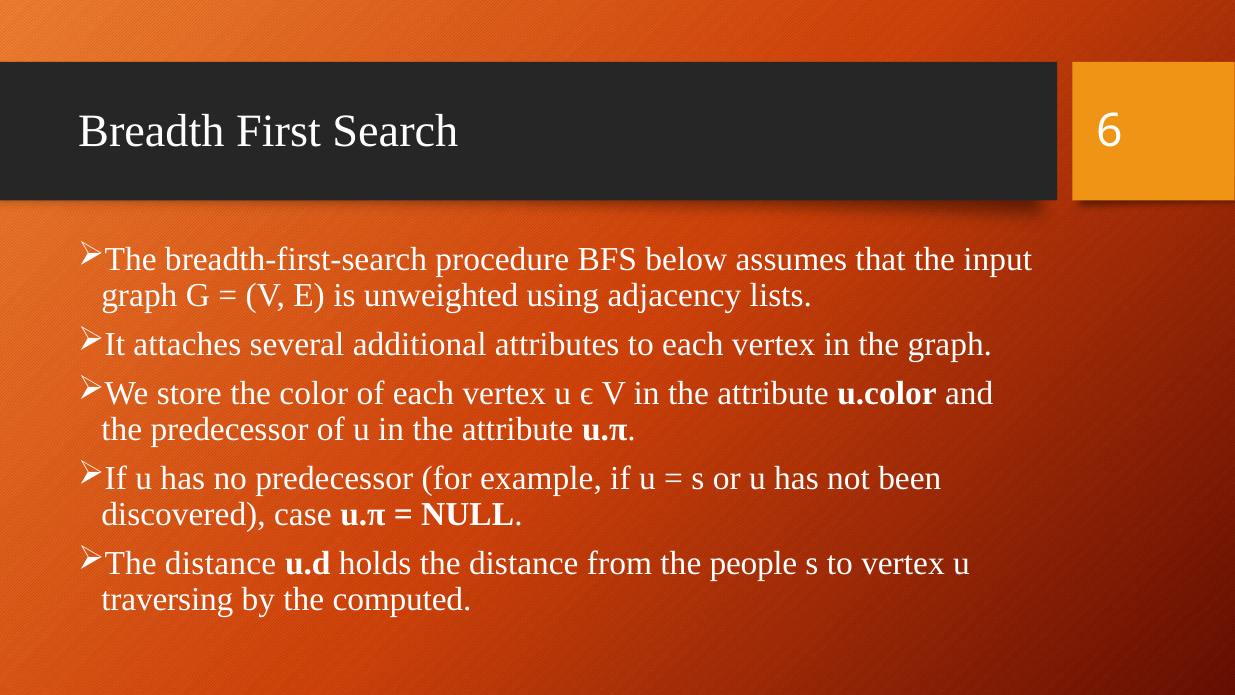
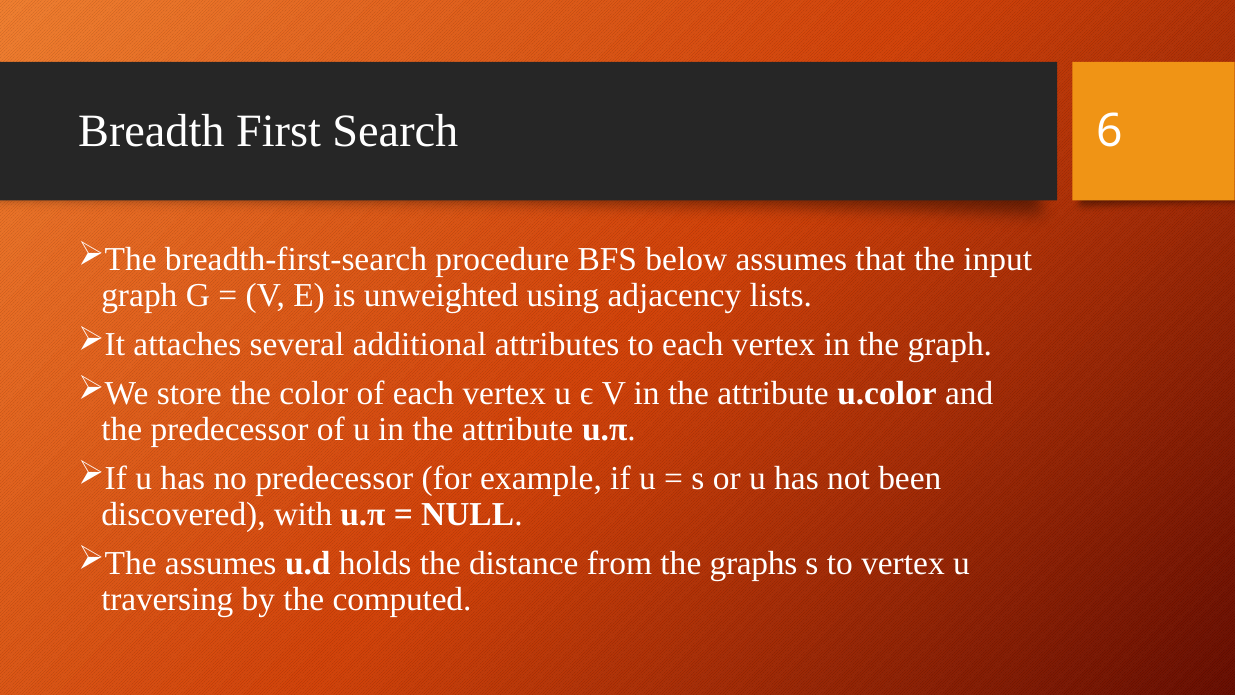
case: case -> with
distance at (221, 563): distance -> assumes
people: people -> graphs
